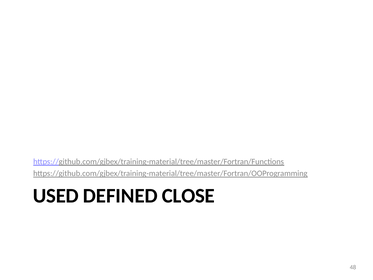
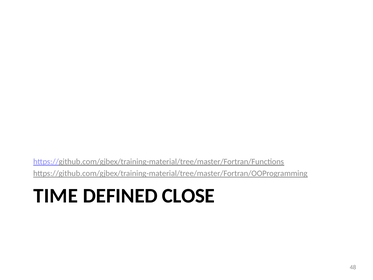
USED: USED -> TIME
